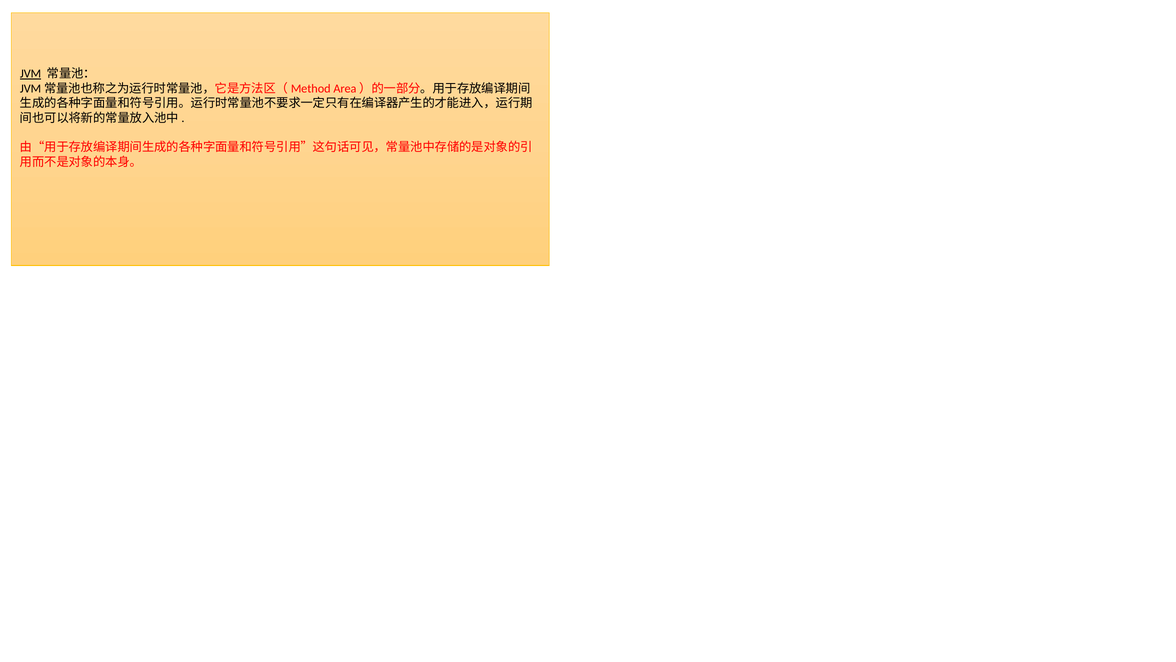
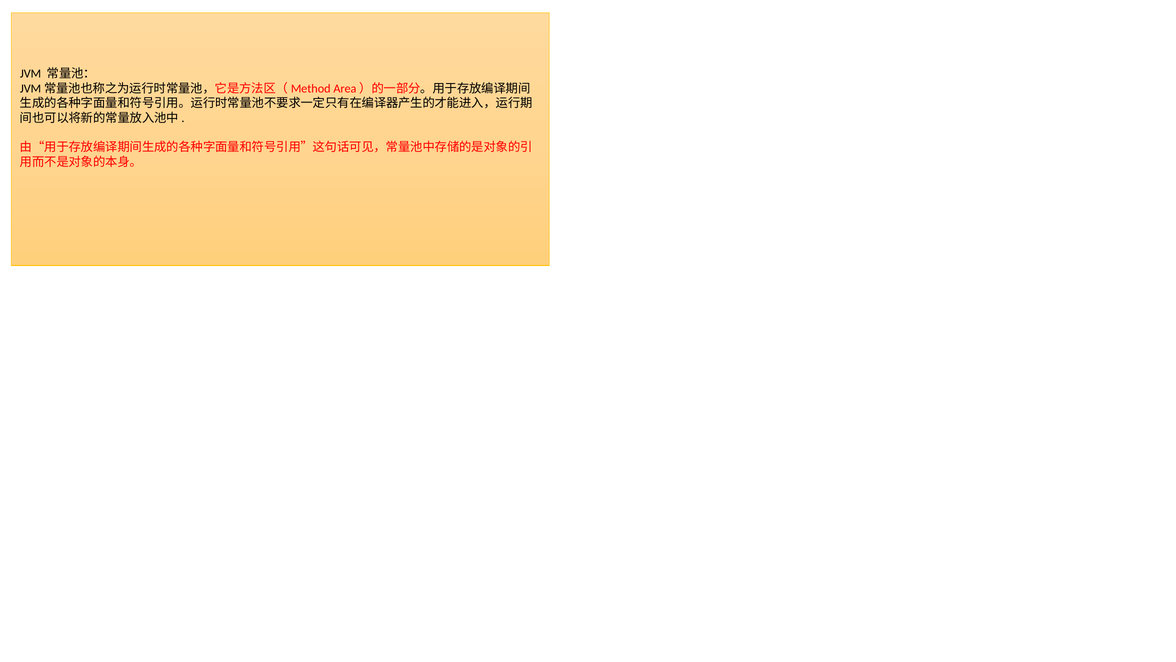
JVM underline: present -> none
